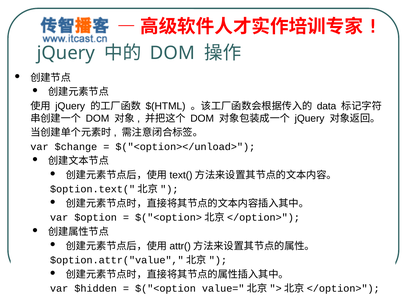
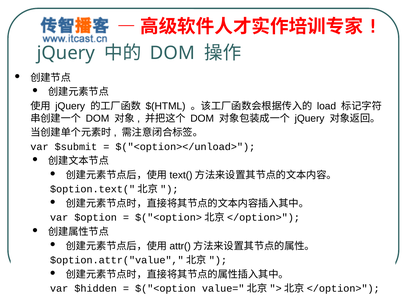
data: data -> load
$change: $change -> $submit
